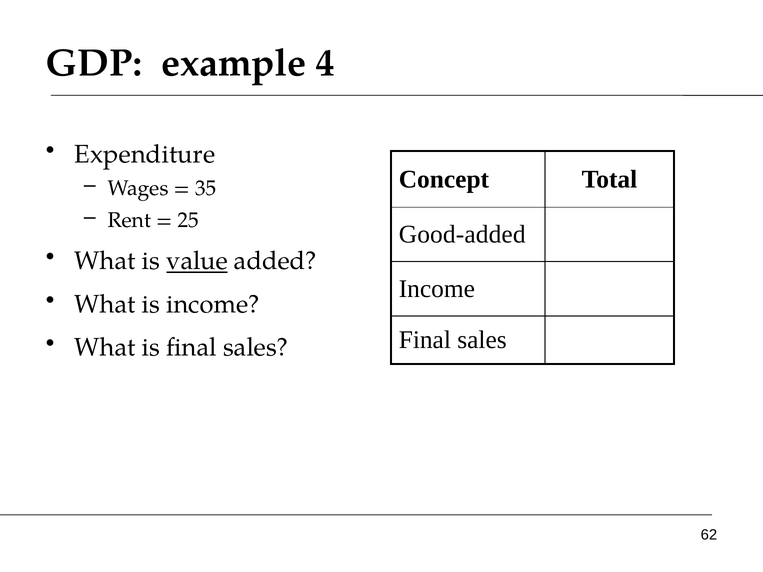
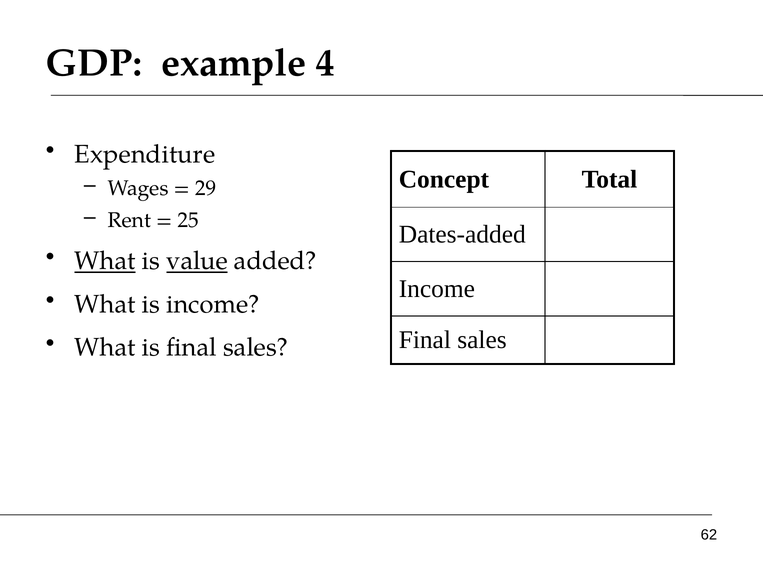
35: 35 -> 29
Good-added: Good-added -> Dates-added
What at (105, 261) underline: none -> present
